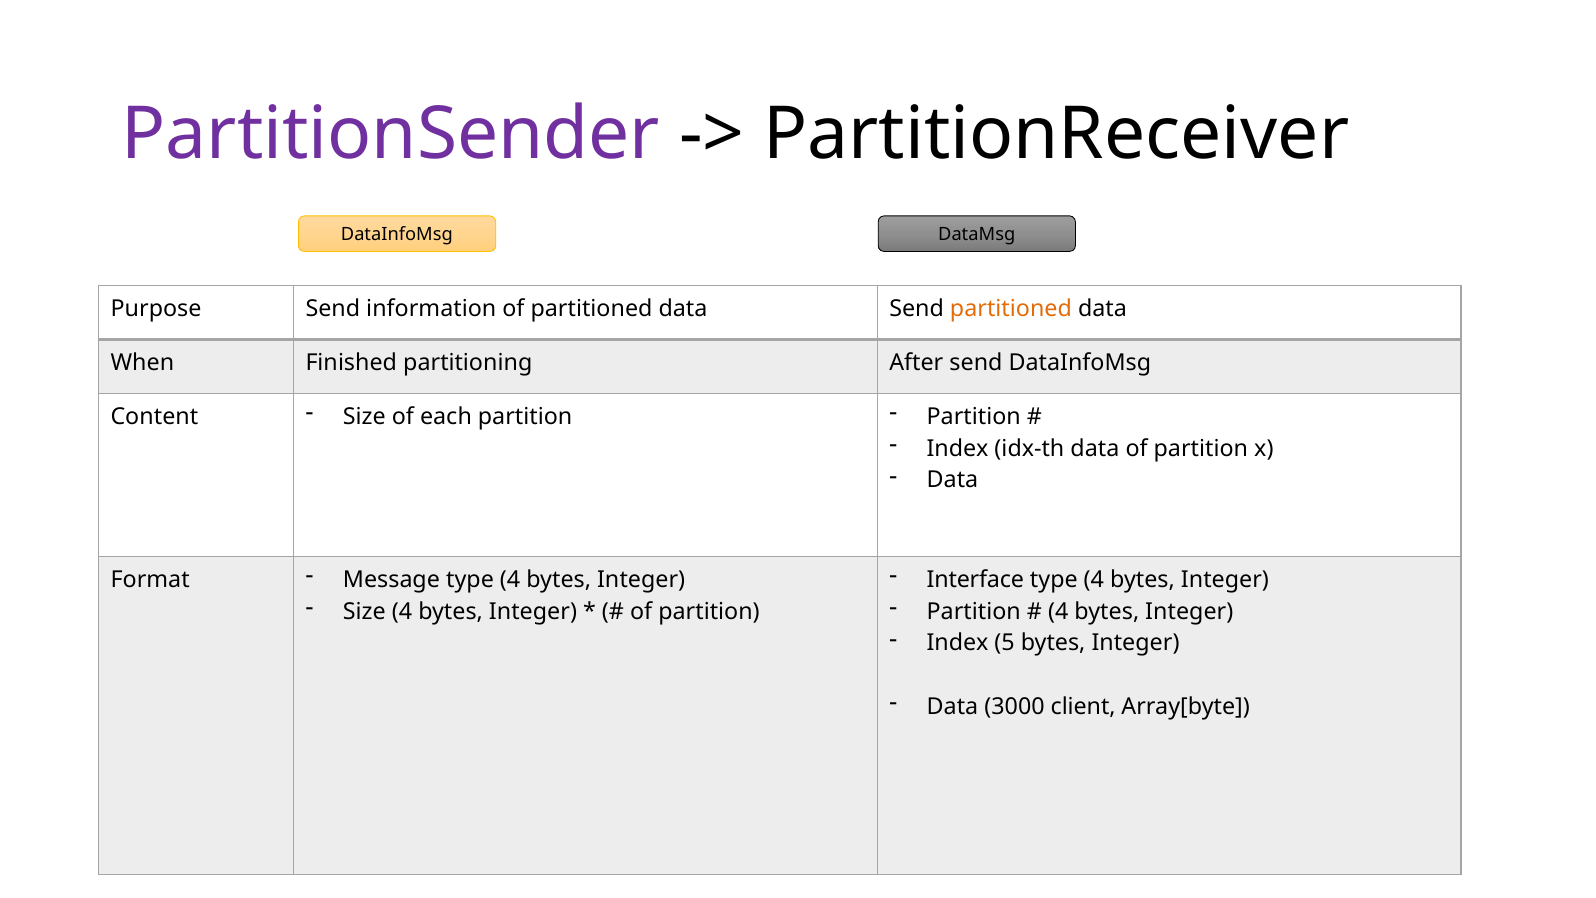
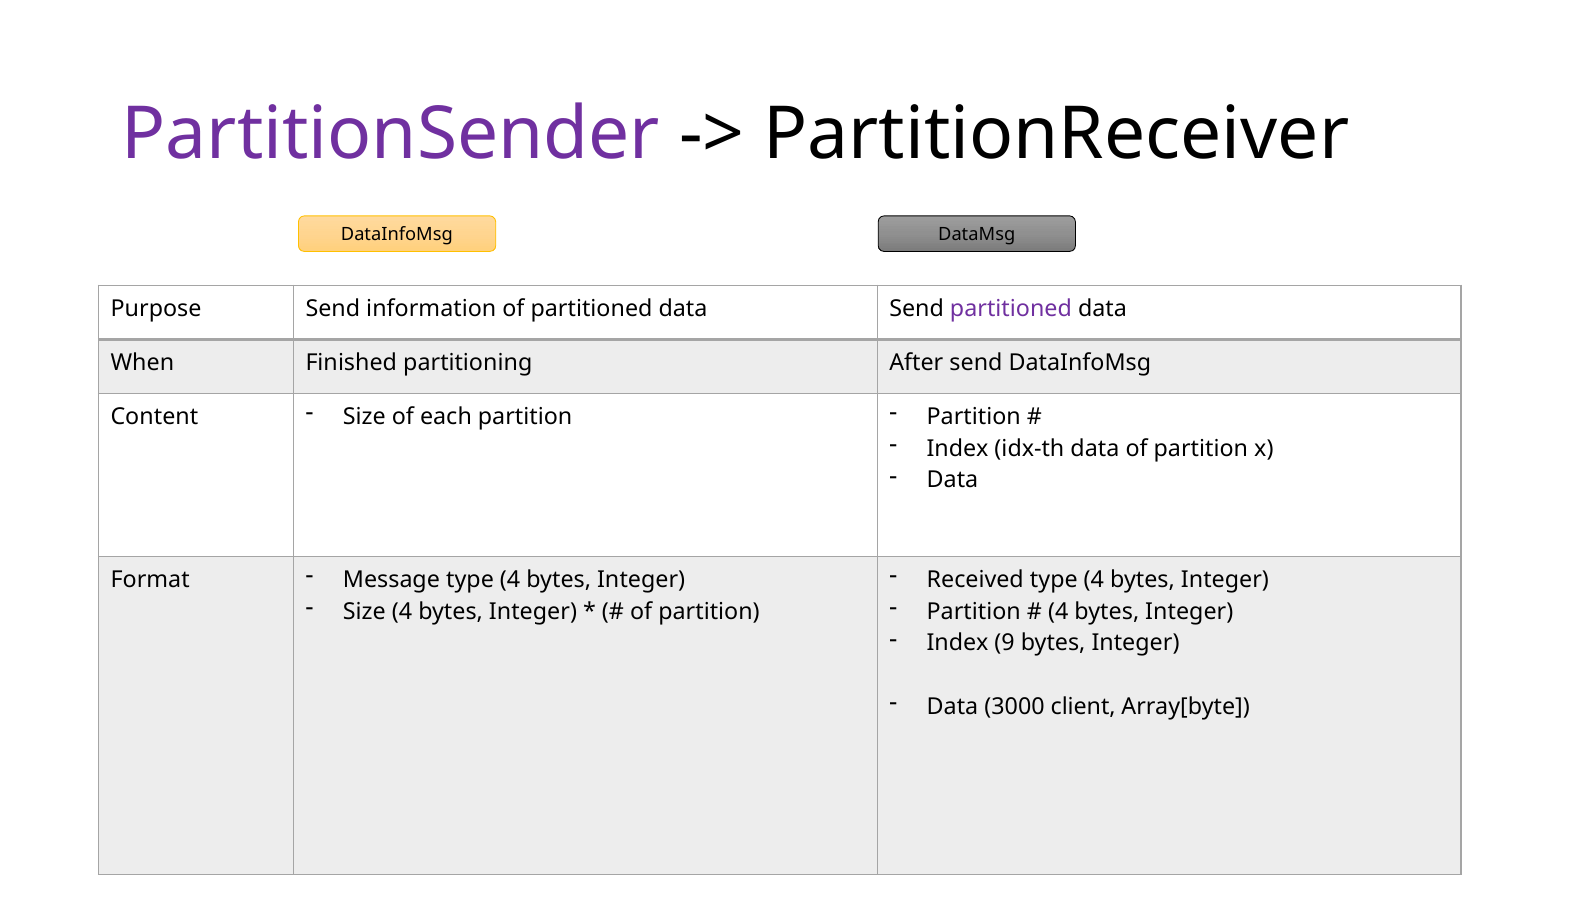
partitioned at (1011, 308) colour: orange -> purple
Interface: Interface -> Received
5: 5 -> 9
